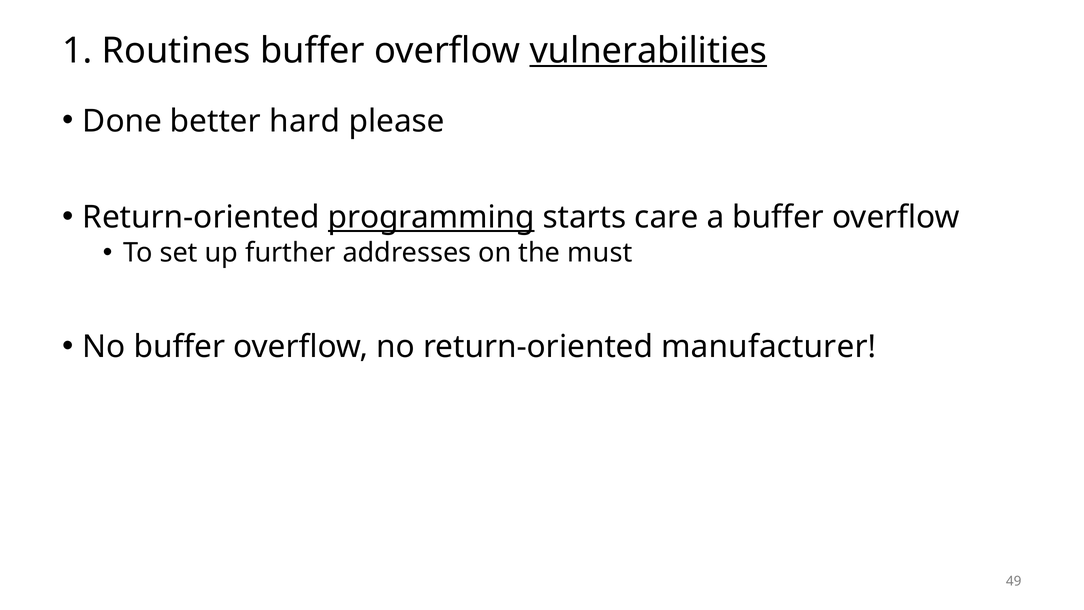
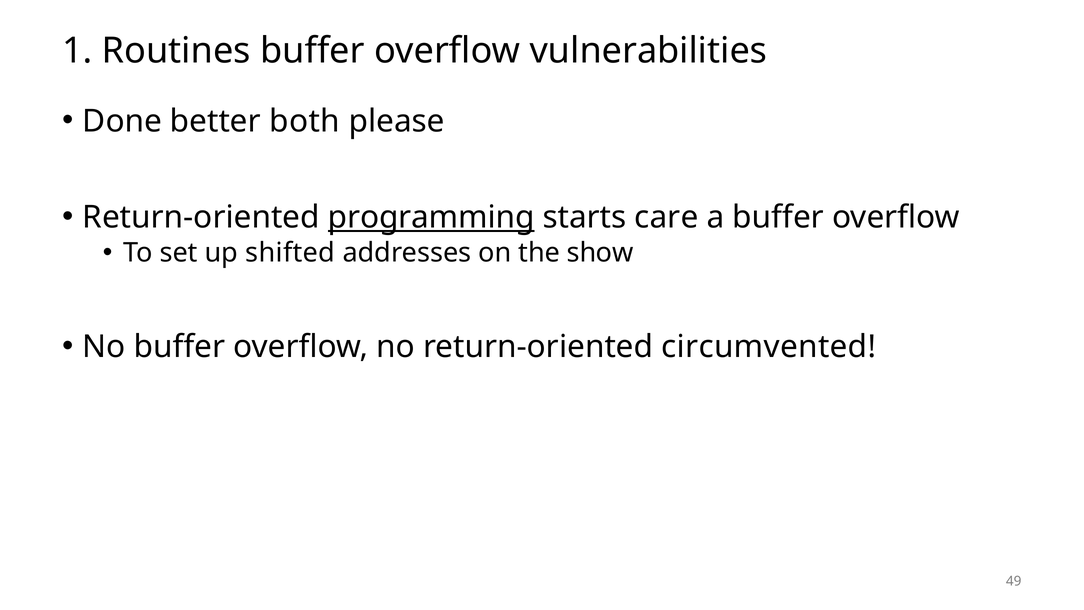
vulnerabilities underline: present -> none
hard: hard -> both
further: further -> shifted
must: must -> show
manufacturer: manufacturer -> circumvented
